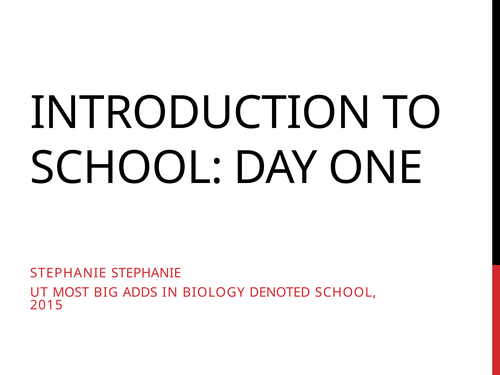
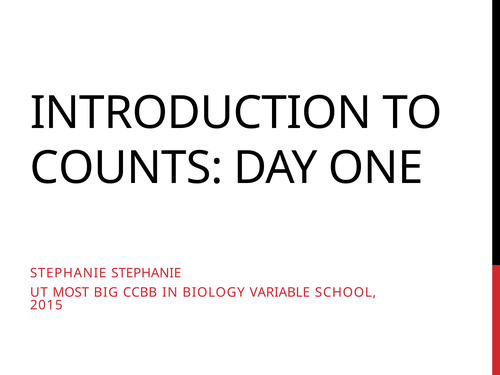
SCHOOL at (127, 168): SCHOOL -> COUNTS
ADDS: ADDS -> CCBB
DENOTED: DENOTED -> VARIABLE
